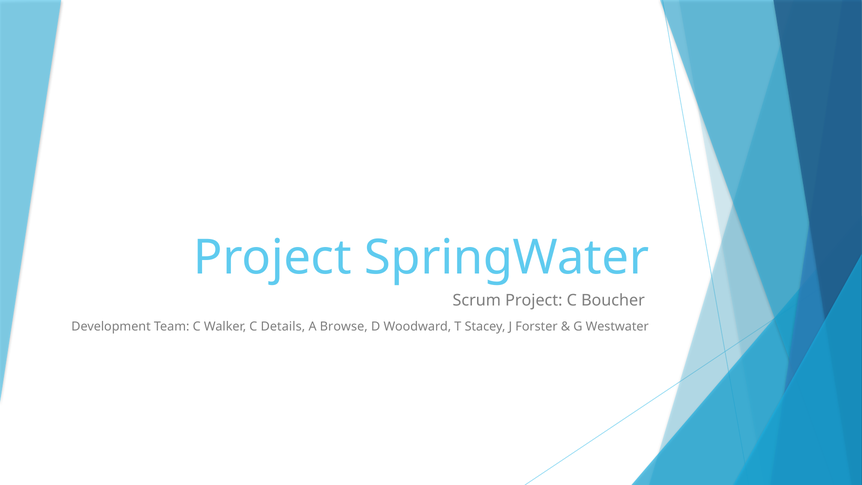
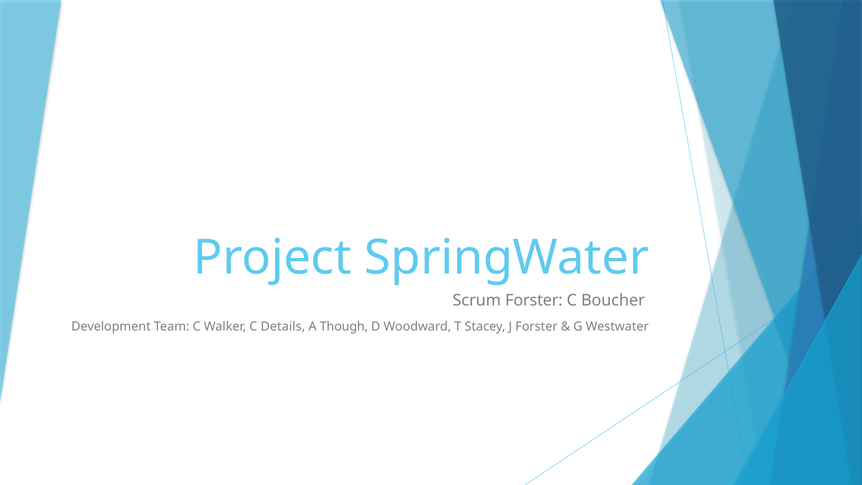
Scrum Project: Project -> Forster
Browse: Browse -> Though
